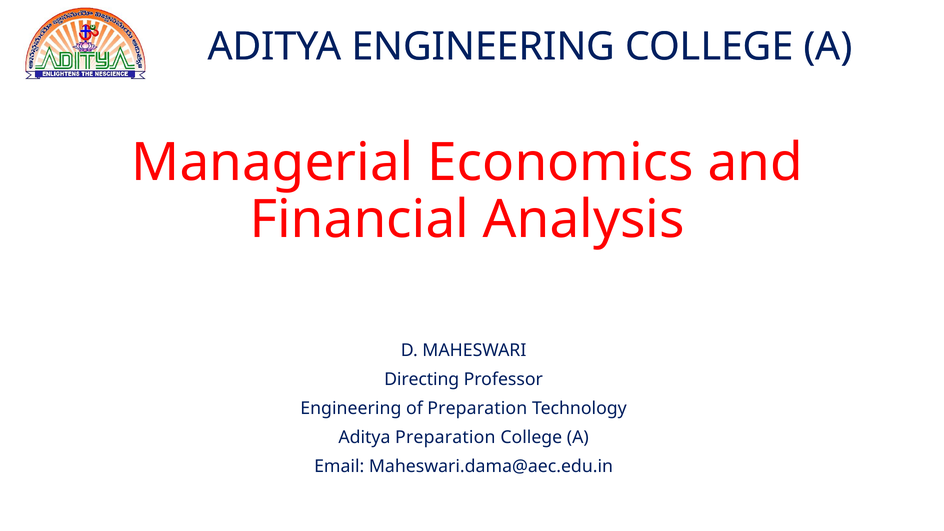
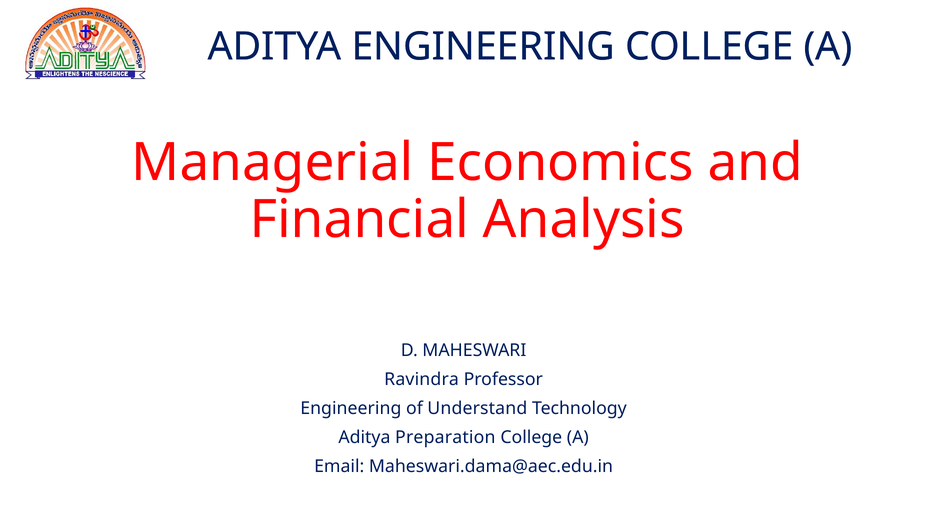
Directing: Directing -> Ravindra
of Preparation: Preparation -> Understand
